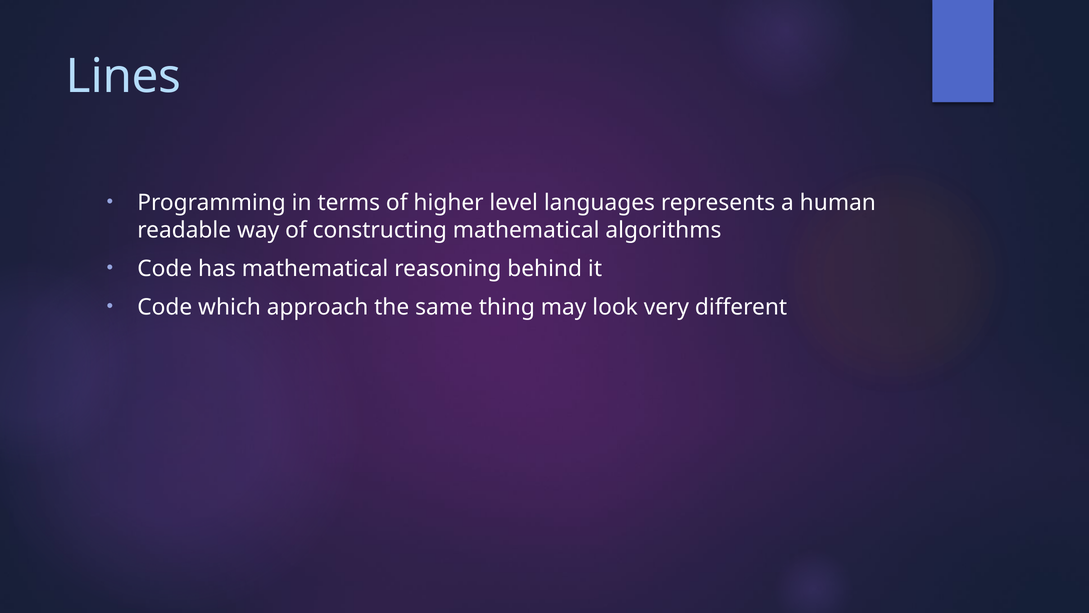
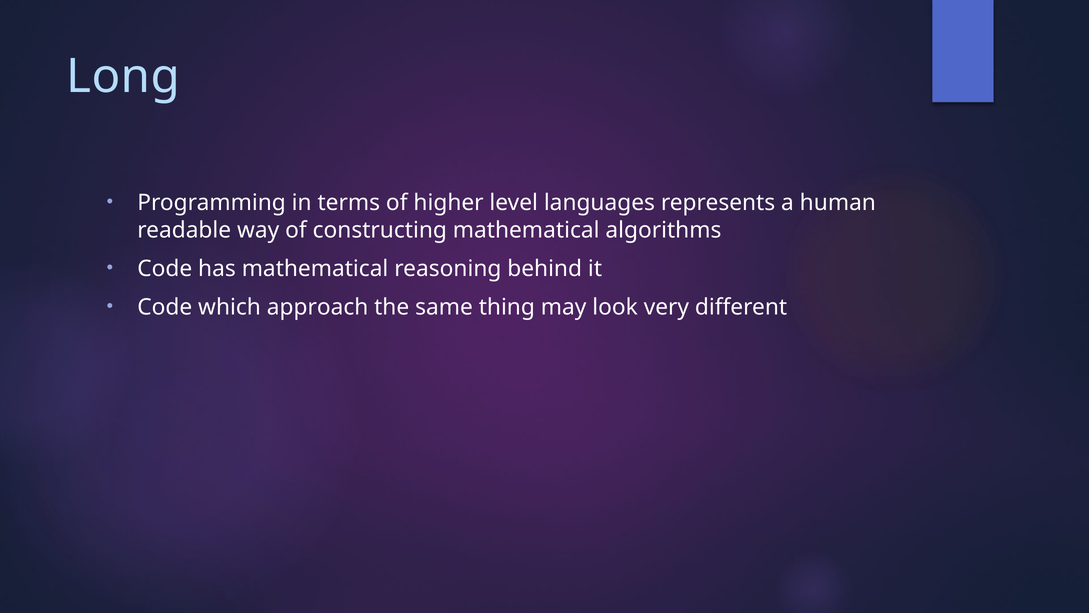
Lines: Lines -> Long
